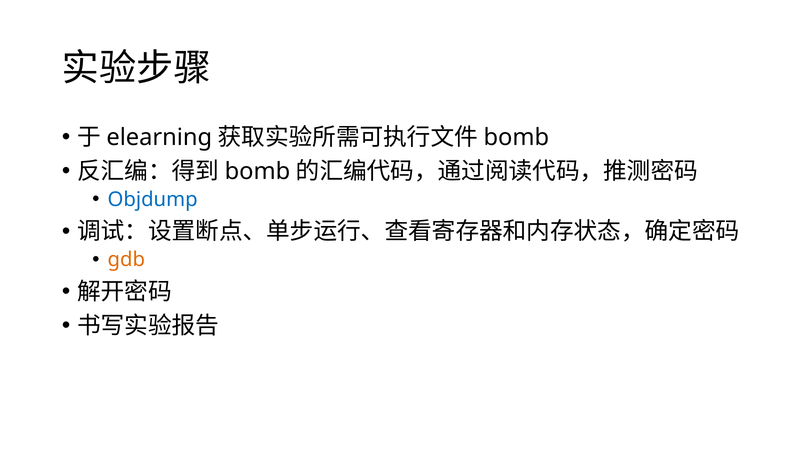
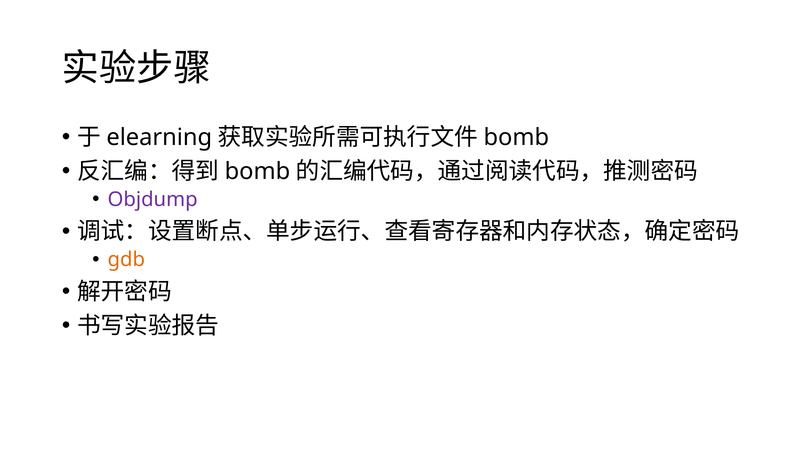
Objdump colour: blue -> purple
